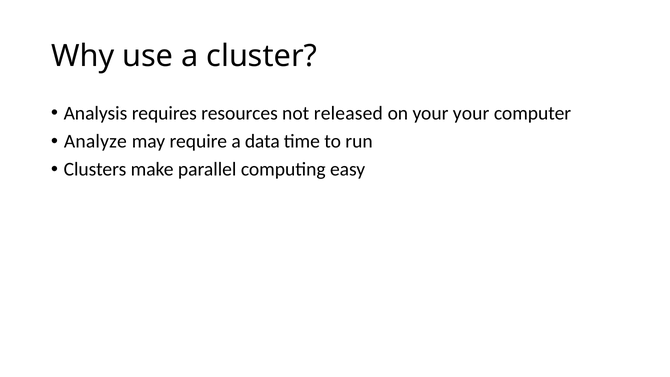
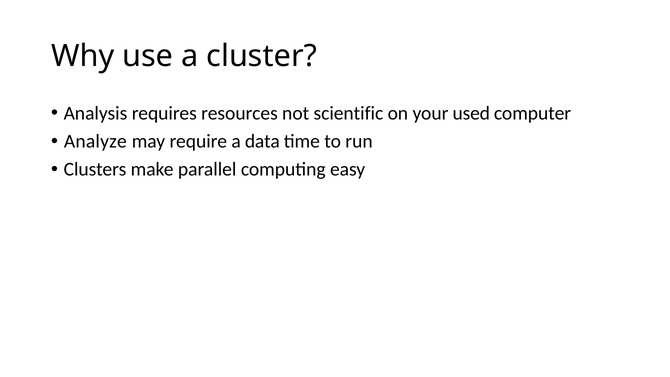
released: released -> scientific
your your: your -> used
